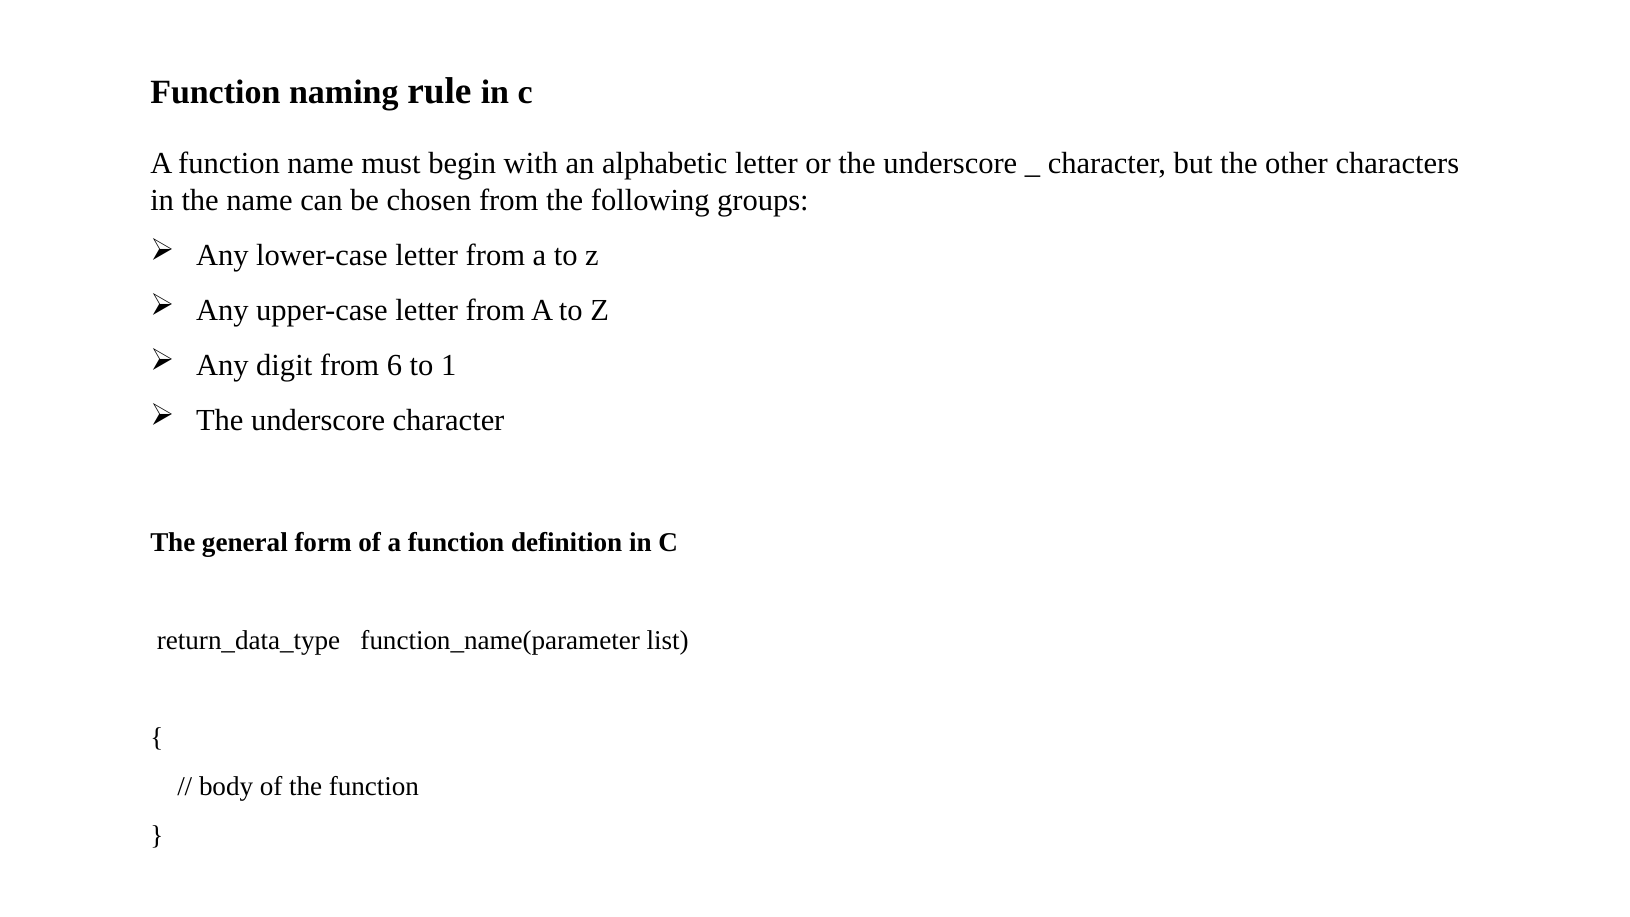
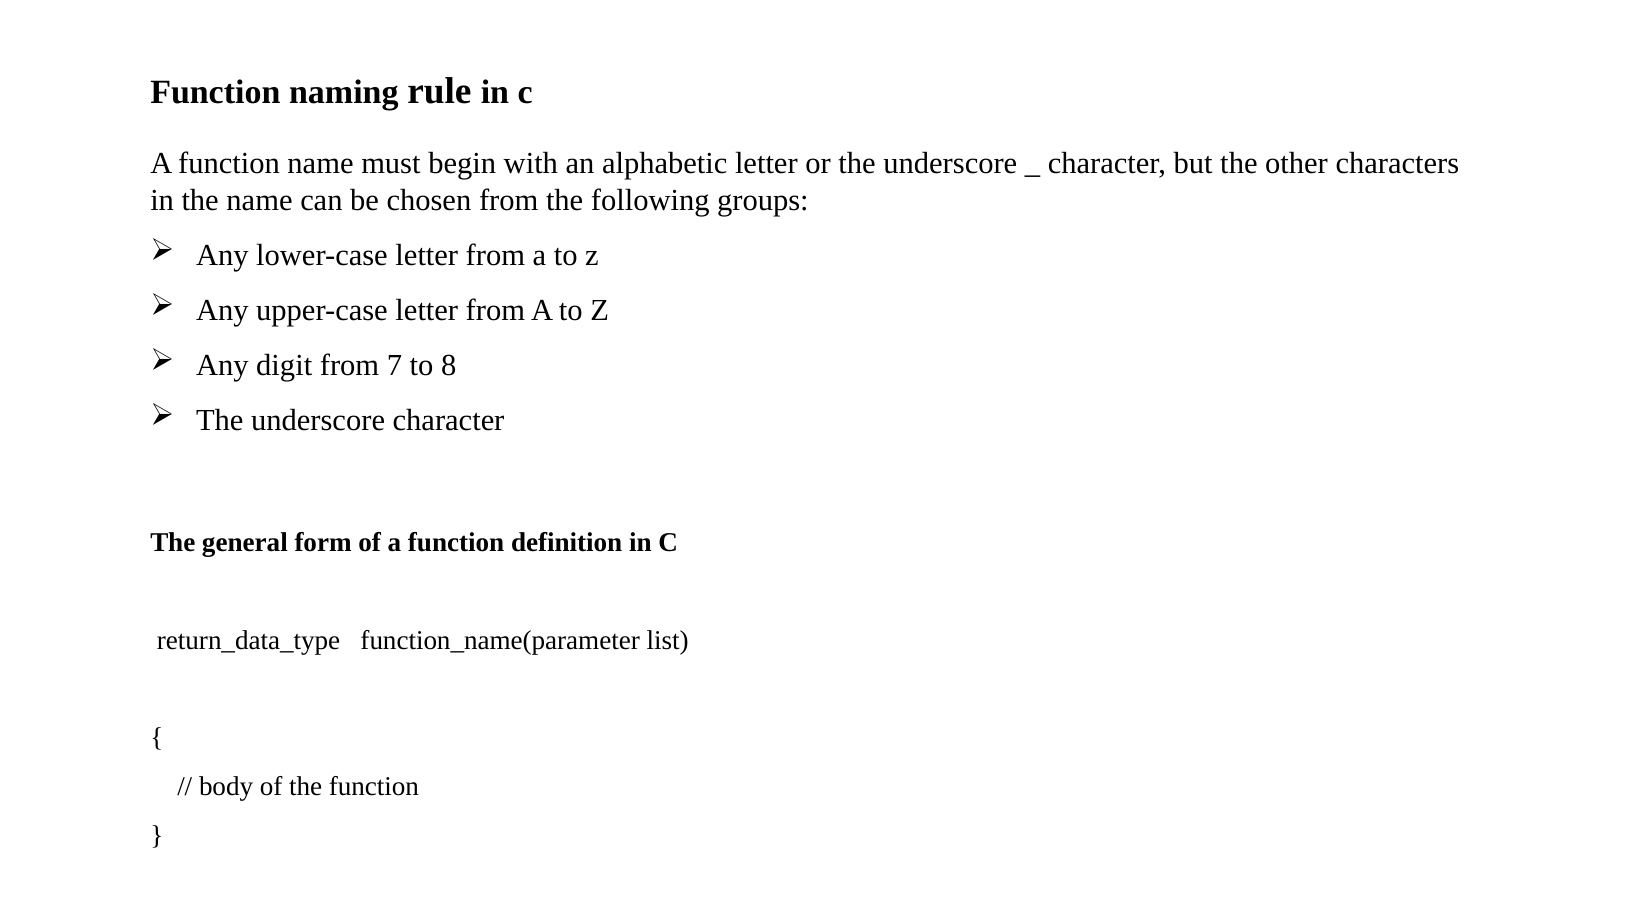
6: 6 -> 7
1: 1 -> 8
